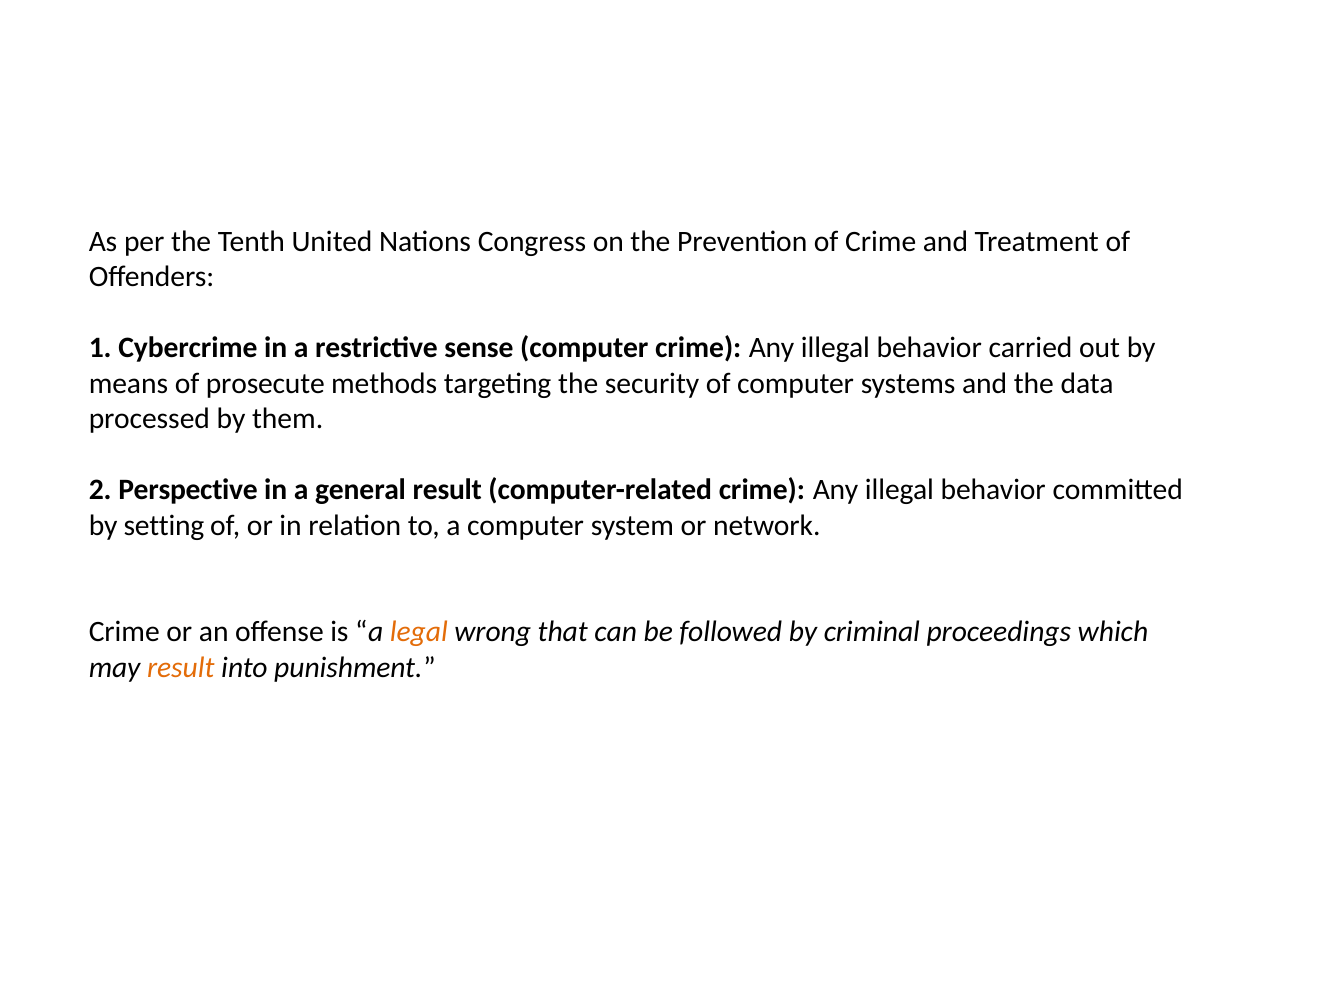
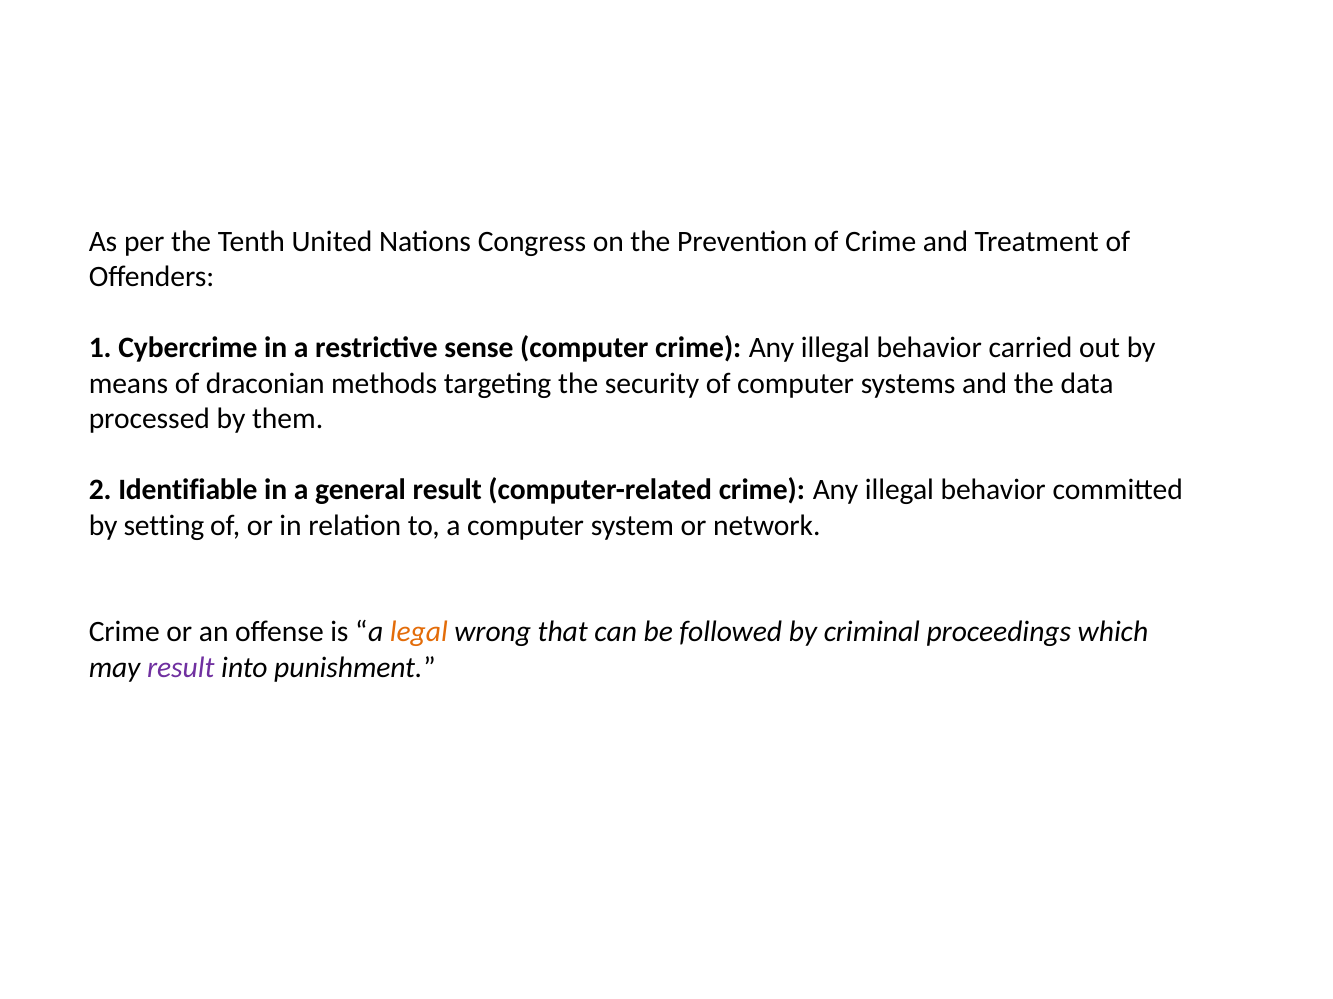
prosecute: prosecute -> draconian
Perspective: Perspective -> Identifiable
result at (181, 668) colour: orange -> purple
